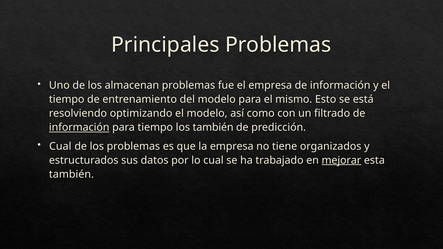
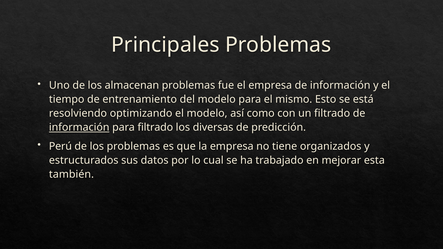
para tiempo: tiempo -> filtrado
los también: también -> diversas
Cual at (60, 146): Cual -> Perú
mejorar underline: present -> none
